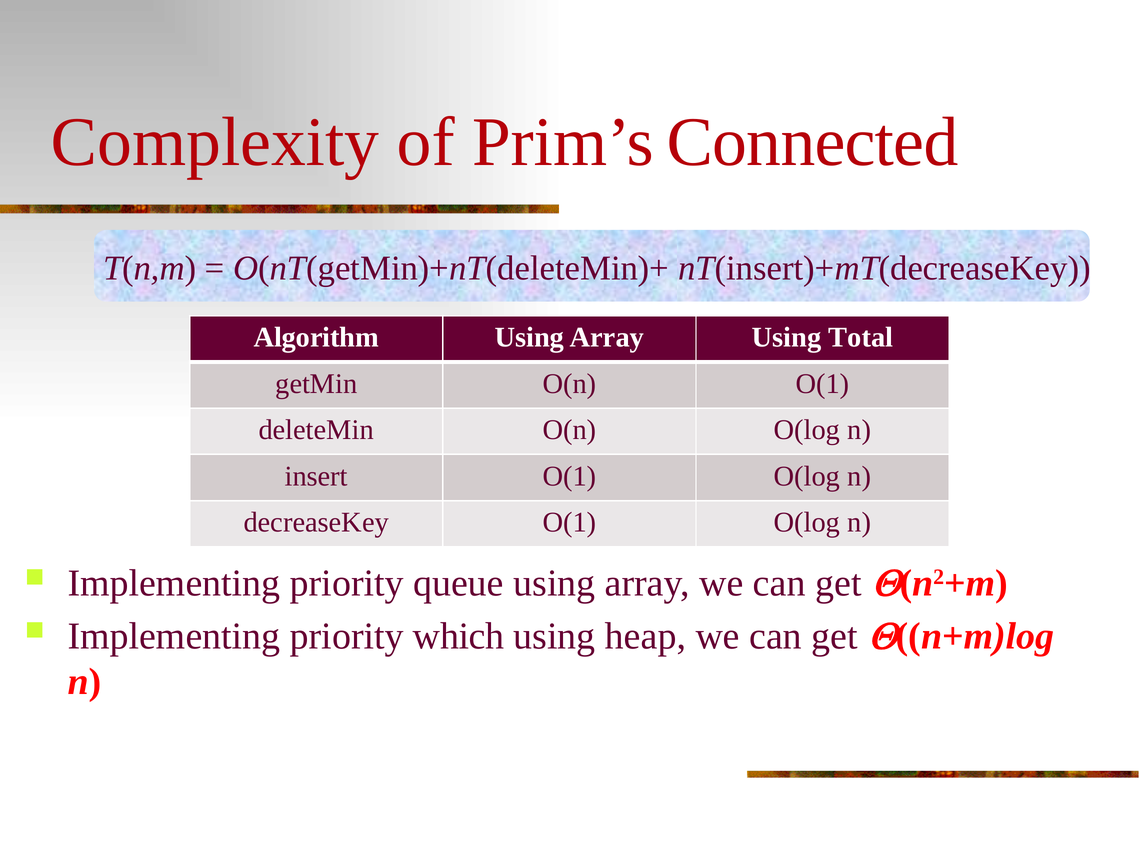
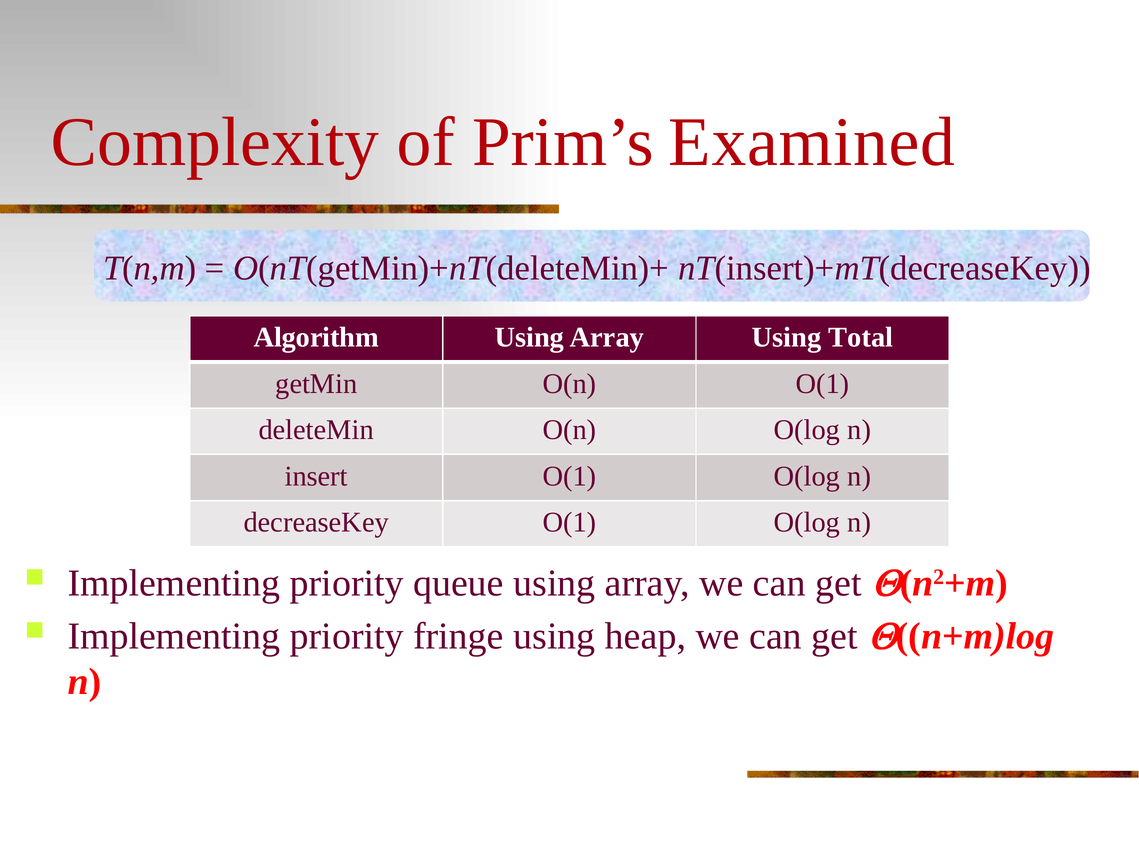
Connected: Connected -> Examined
which: which -> fringe
